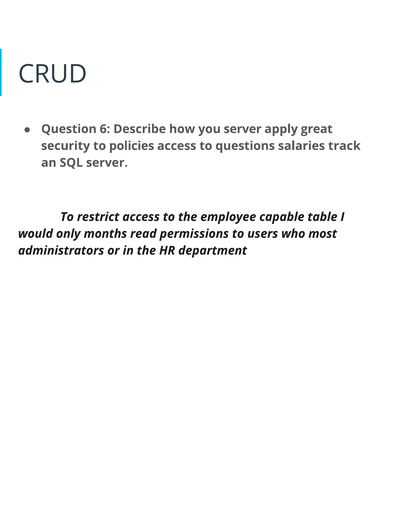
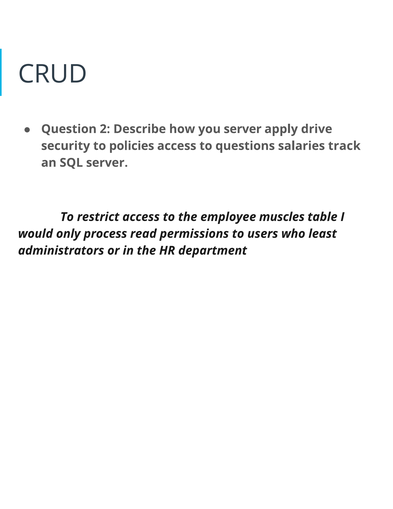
6: 6 -> 2
great: great -> drive
capable: capable -> muscles
months: months -> process
most: most -> least
